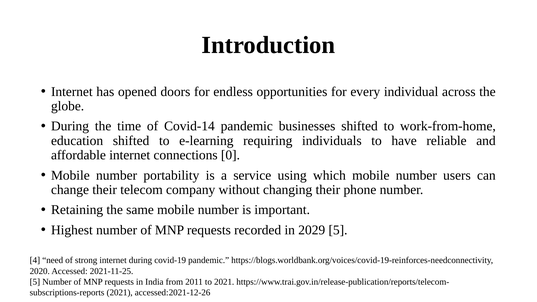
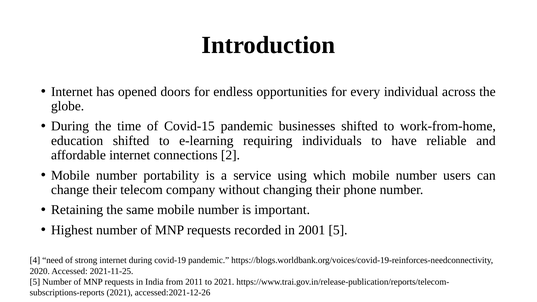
Covid-14: Covid-14 -> Covid-15
0: 0 -> 2
2029: 2029 -> 2001
